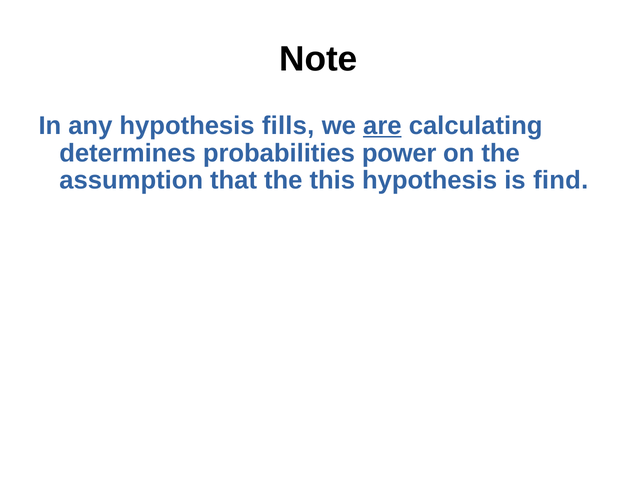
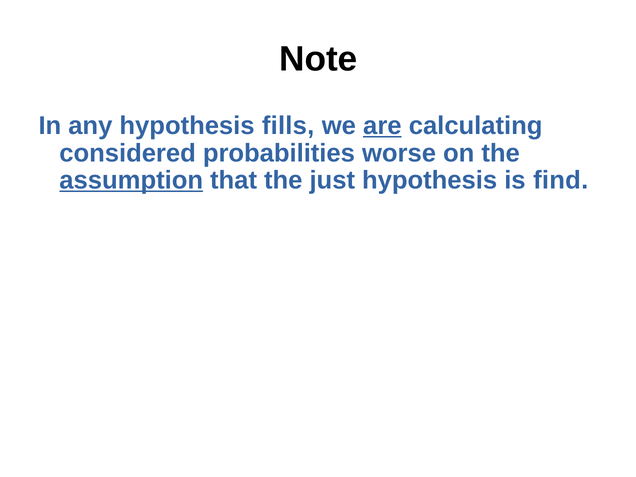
determines: determines -> considered
power: power -> worse
assumption underline: none -> present
this: this -> just
